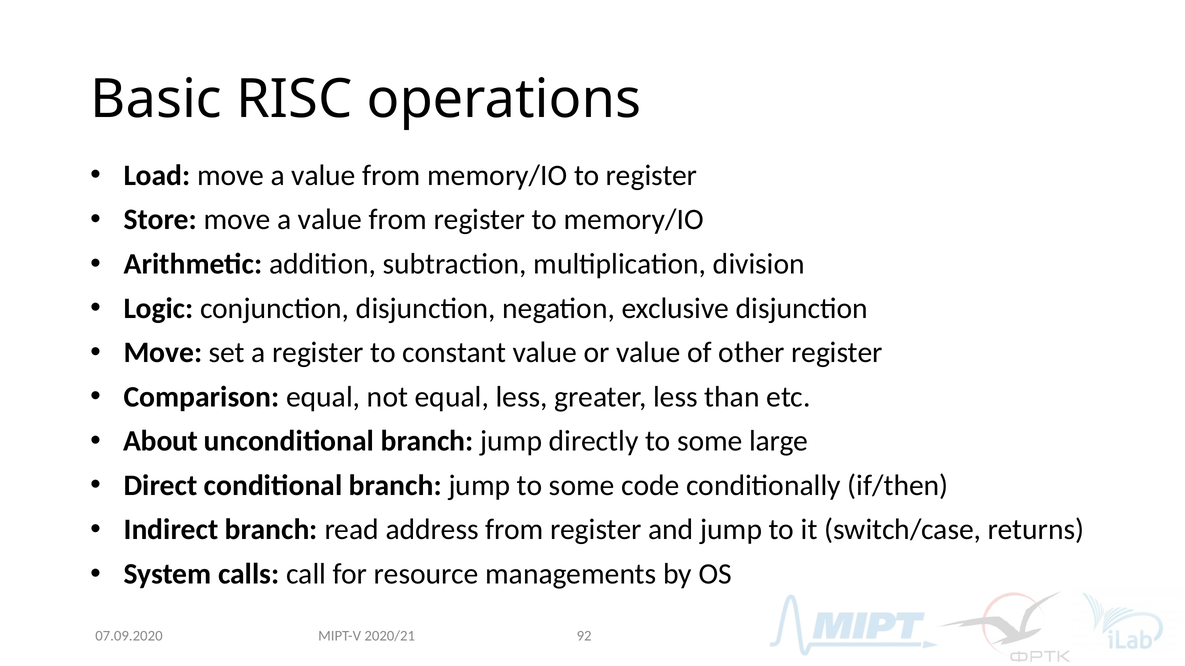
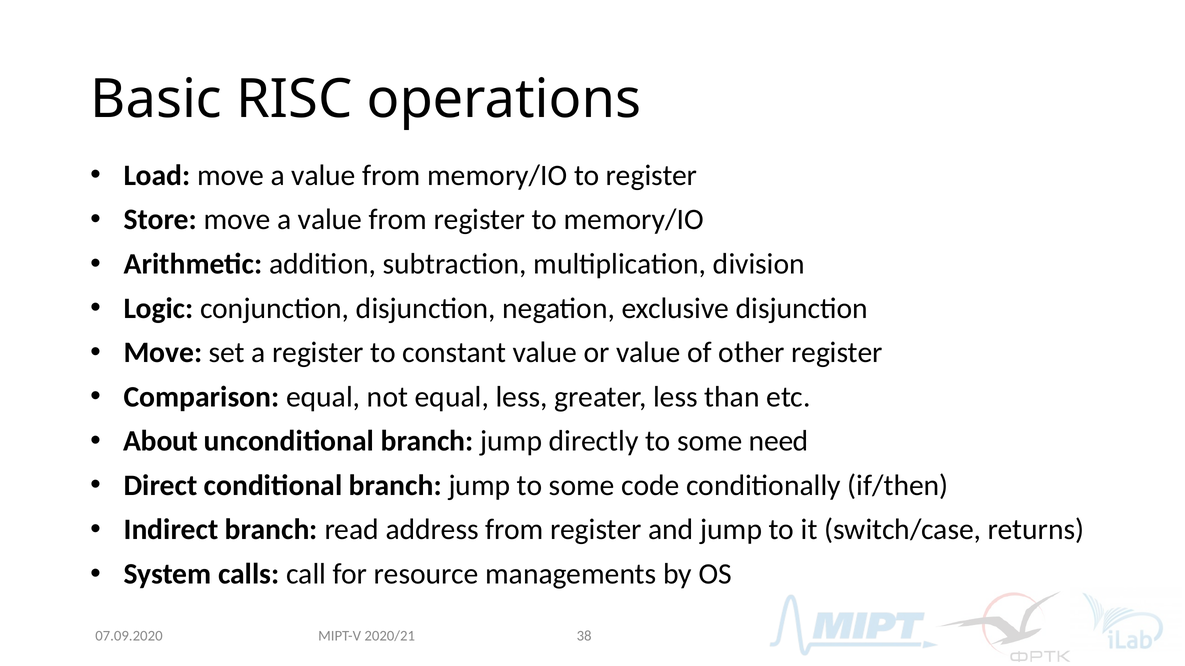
large: large -> need
92: 92 -> 38
